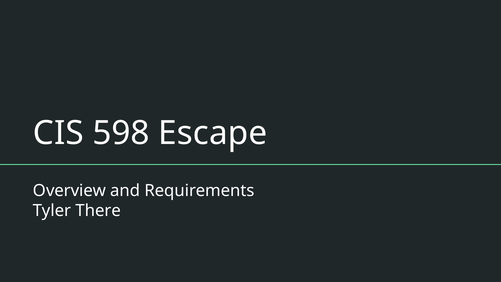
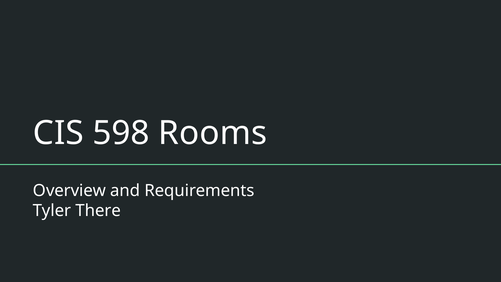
Escape: Escape -> Rooms
